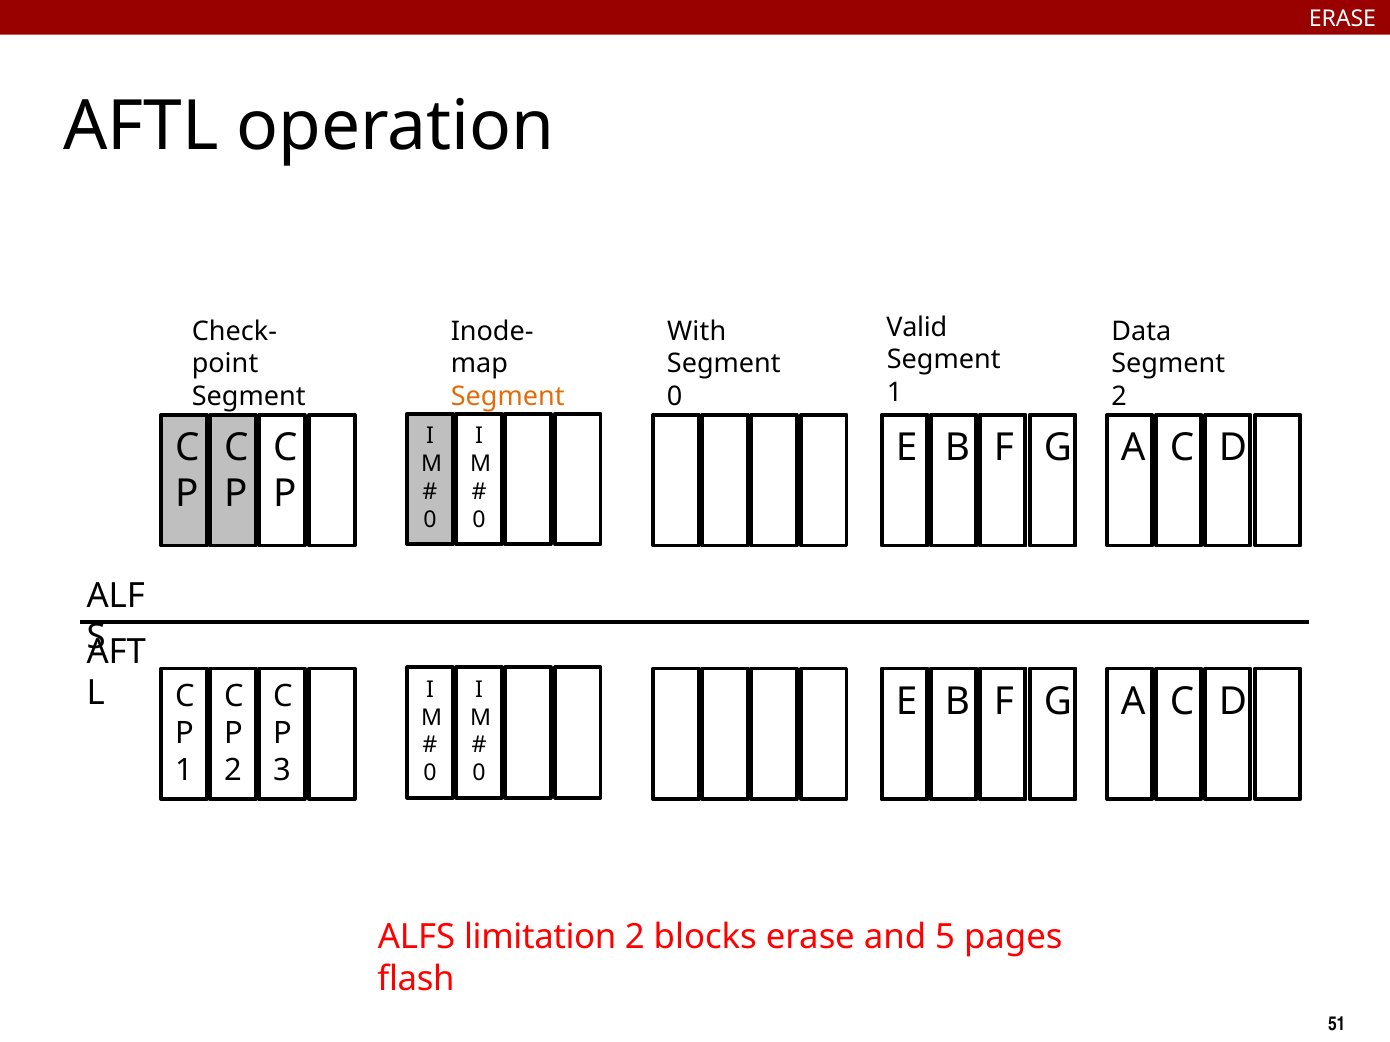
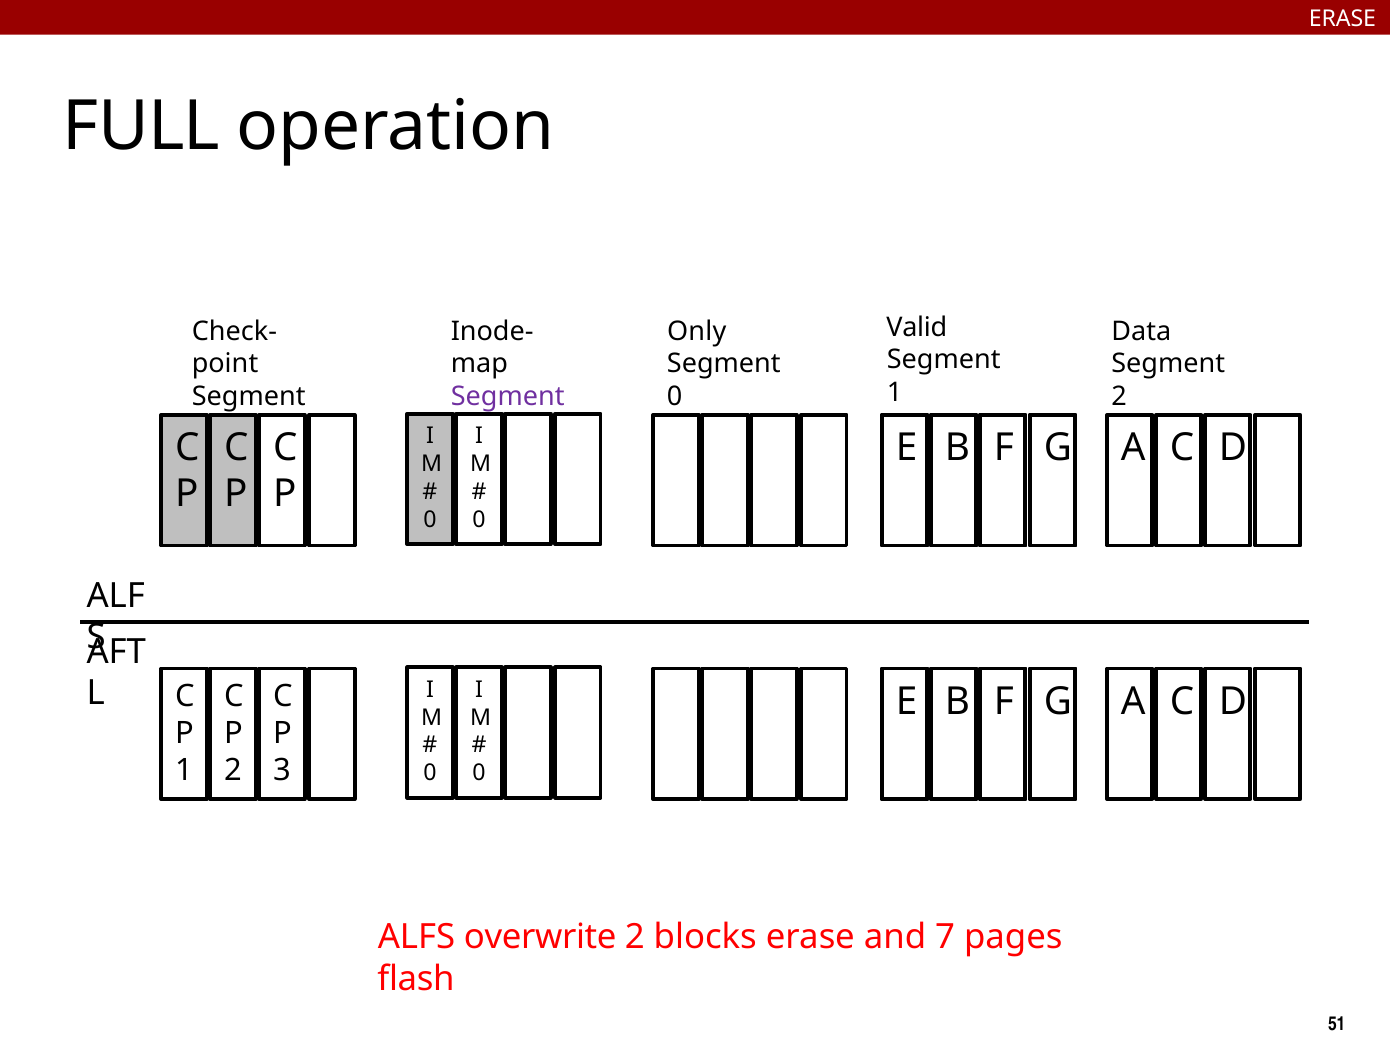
AFTL: AFTL -> FULL
With: With -> Only
Segment at (508, 396) colour: orange -> purple
limitation: limitation -> overwrite
5: 5 -> 7
